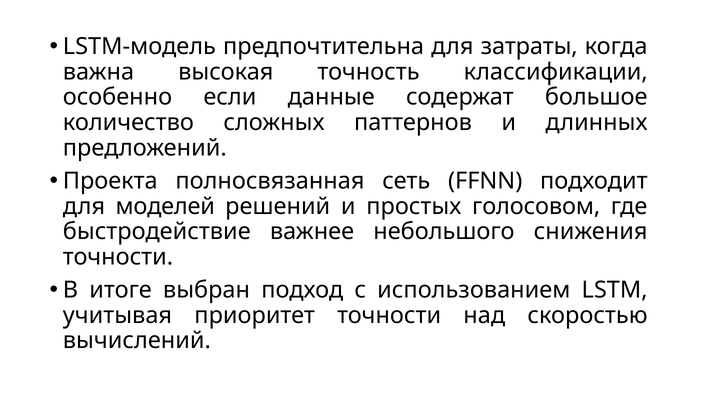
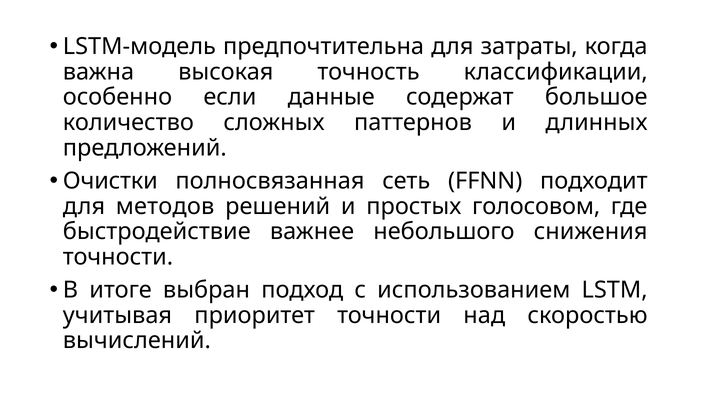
Проекта: Проекта -> Очистки
моделей: моделей -> методов
